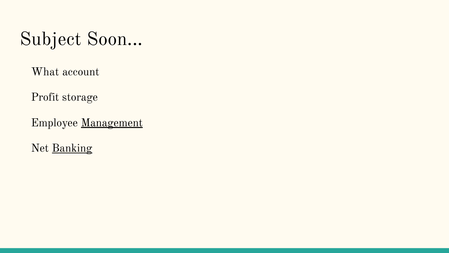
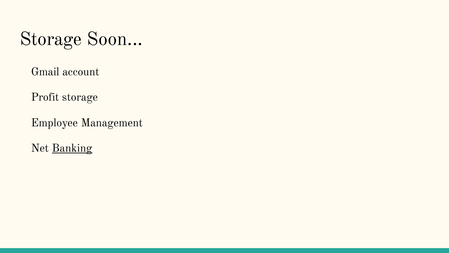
Subject at (51, 39): Subject -> Storage
What: What -> Gmail
Management underline: present -> none
